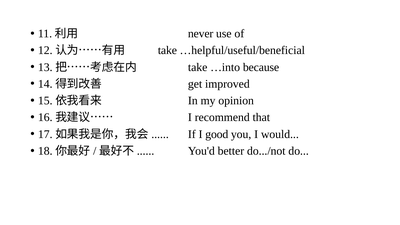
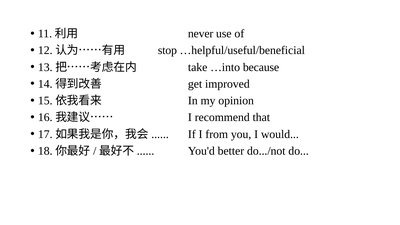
take at (167, 50): take -> stop
good: good -> from
